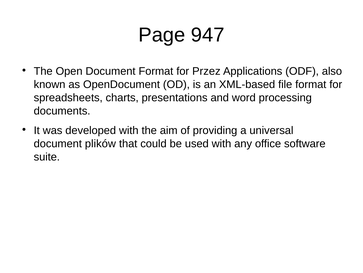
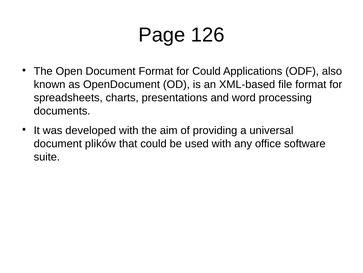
947: 947 -> 126
for Przez: Przez -> Could
